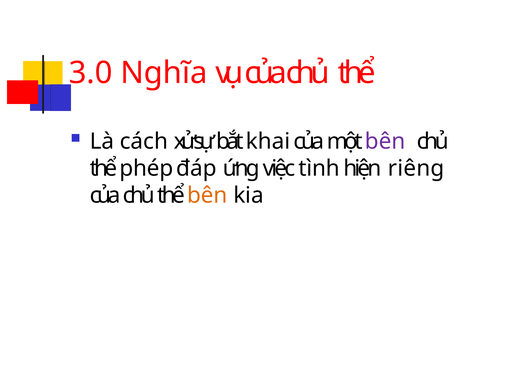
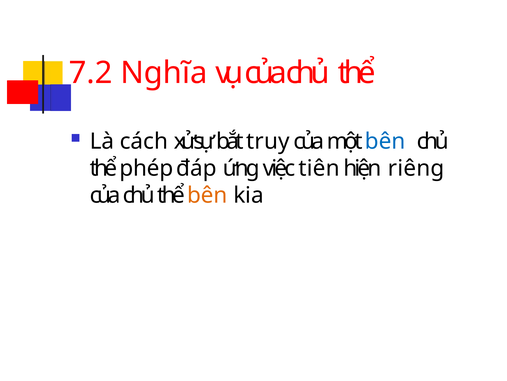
3.0: 3.0 -> 7.2
khai: khai -> truy
bên at (385, 141) colour: purple -> blue
tình: tình -> tiên
